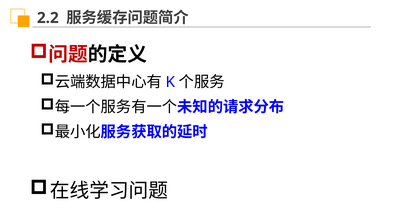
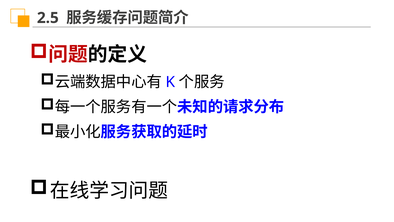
2.2: 2.2 -> 2.5
